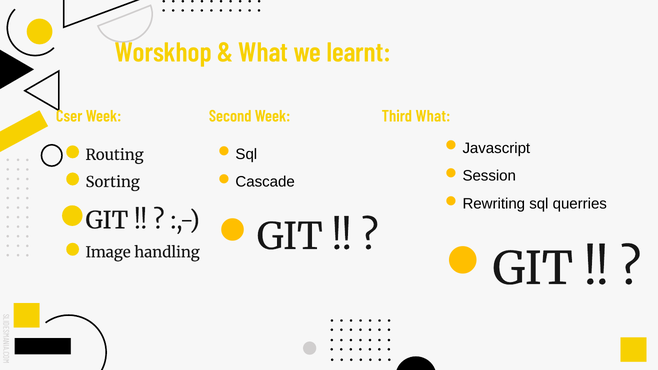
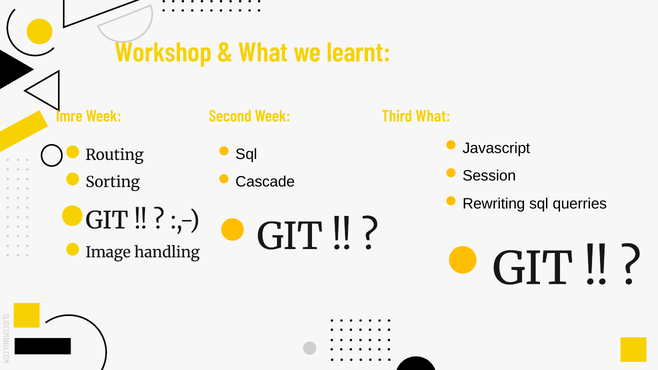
Worskhop: Worskhop -> Workshop
Cser: Cser -> Imre
